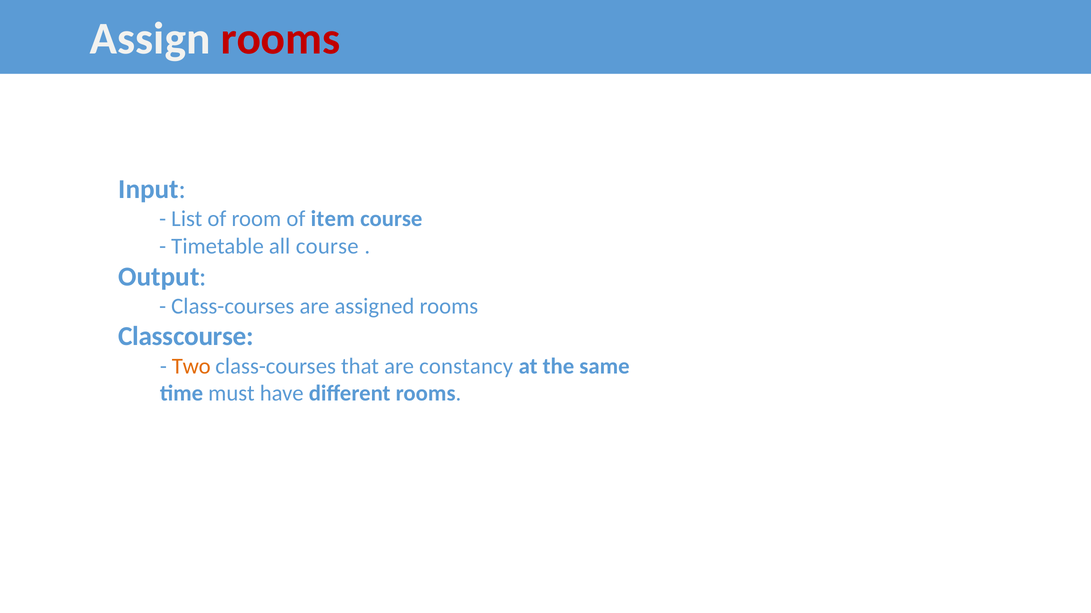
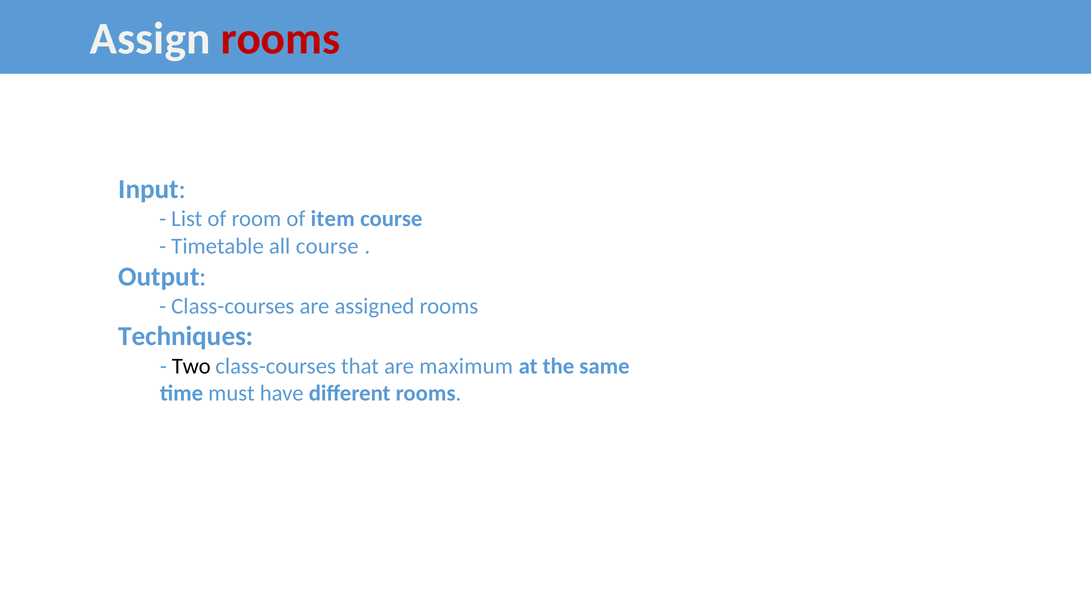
Classcourse: Classcourse -> Techniques
Two colour: orange -> black
constancy: constancy -> maximum
